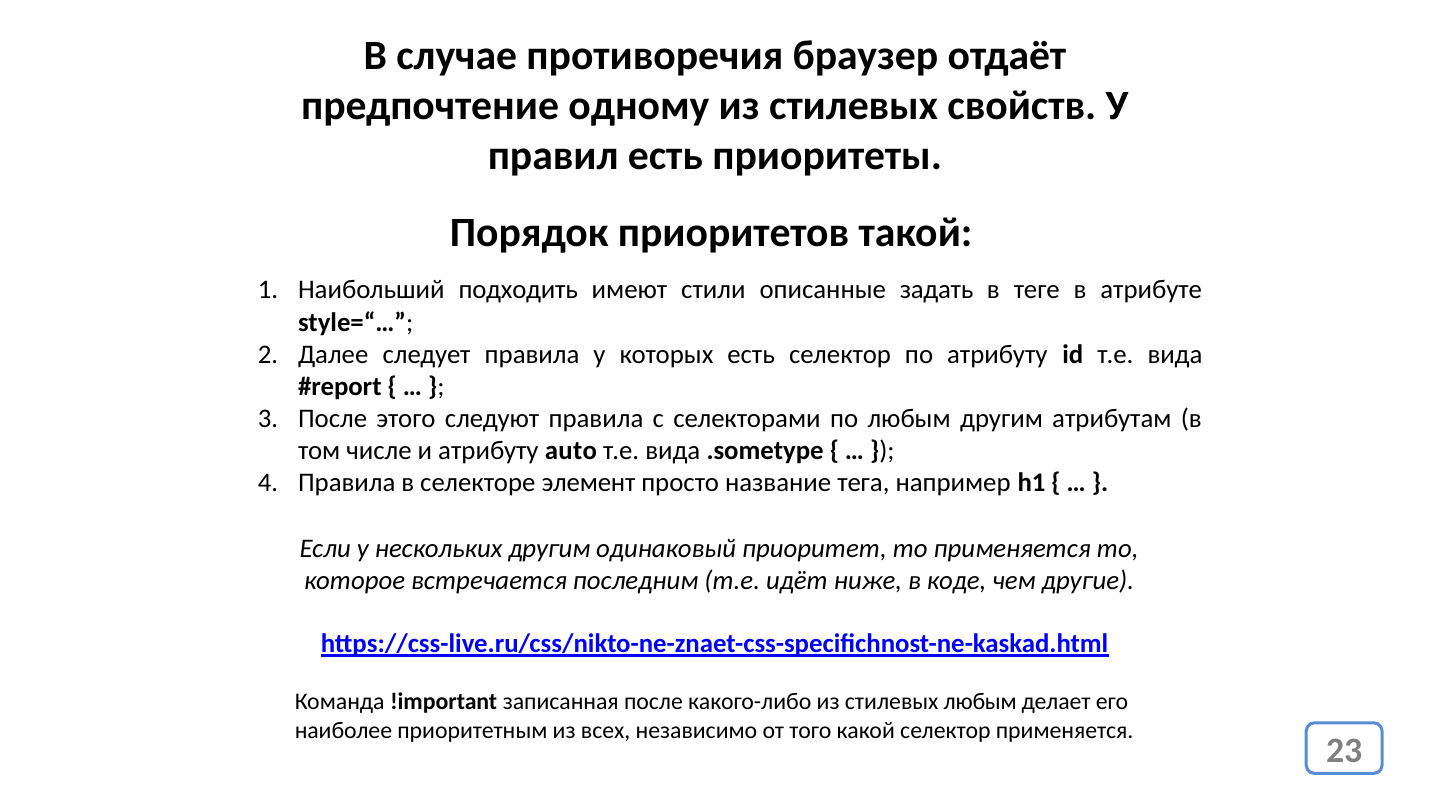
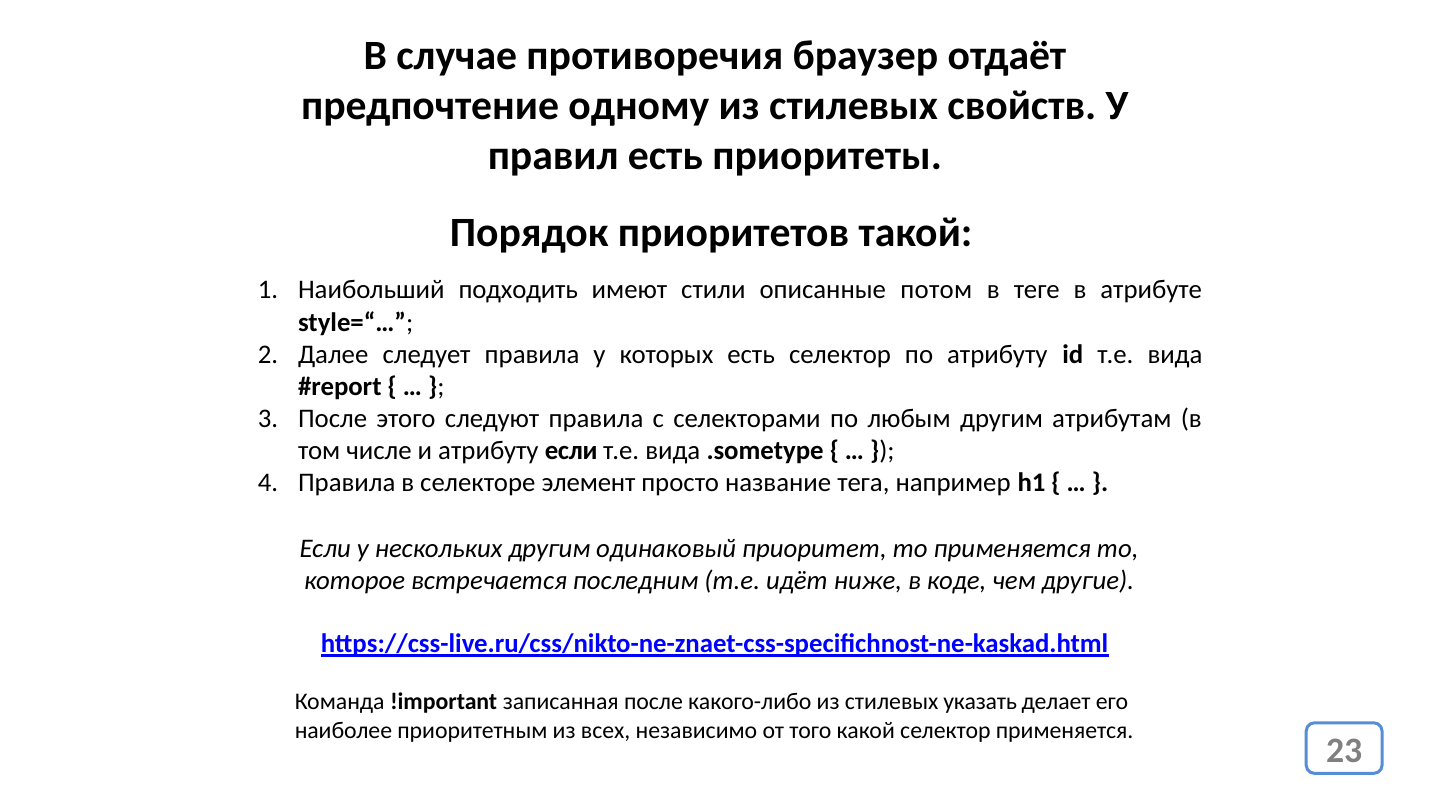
задать: задать -> потом
атрибуту auto: auto -> если
стилевых любым: любым -> указать
